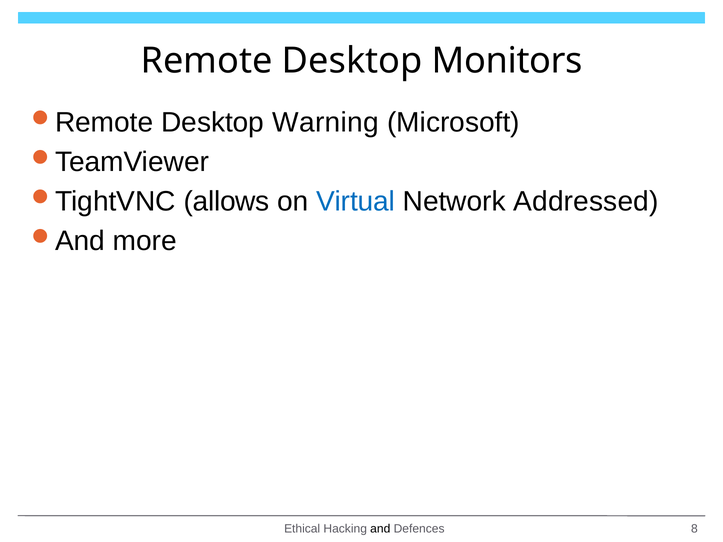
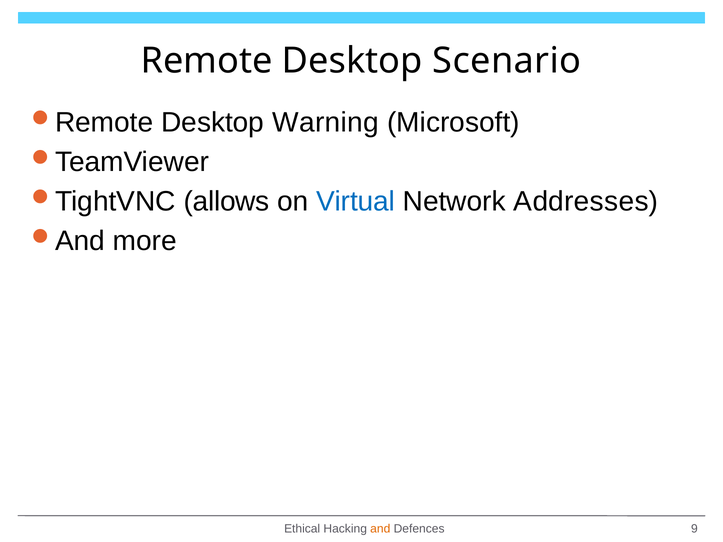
Monitors: Monitors -> Scenario
Addressed: Addressed -> Addresses
and colour: black -> orange
8: 8 -> 9
